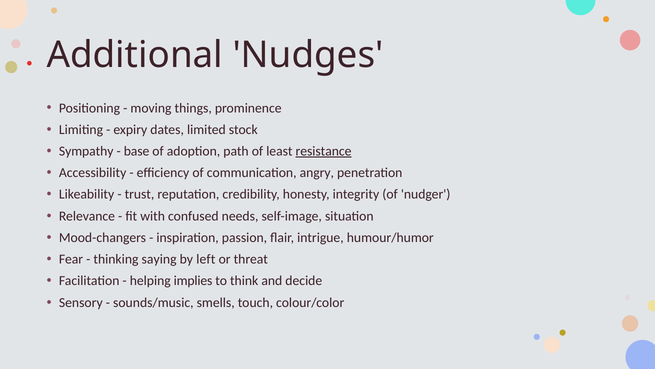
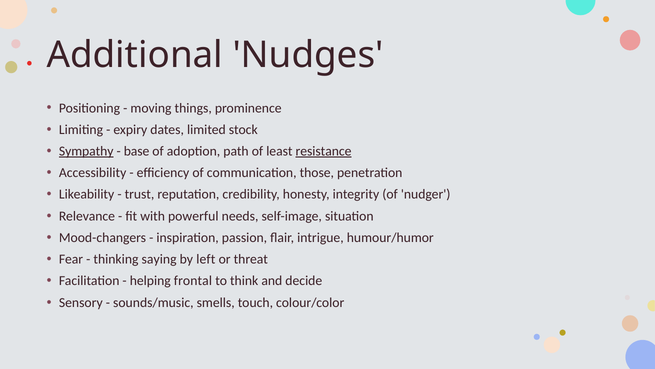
Sympathy underline: none -> present
angry: angry -> those
confused: confused -> powerful
implies: implies -> frontal
